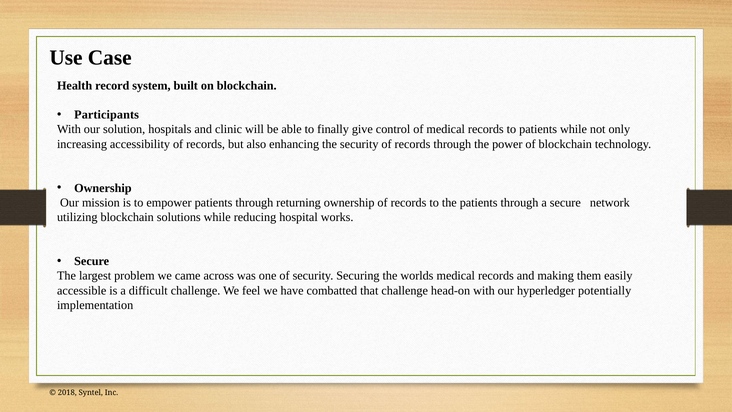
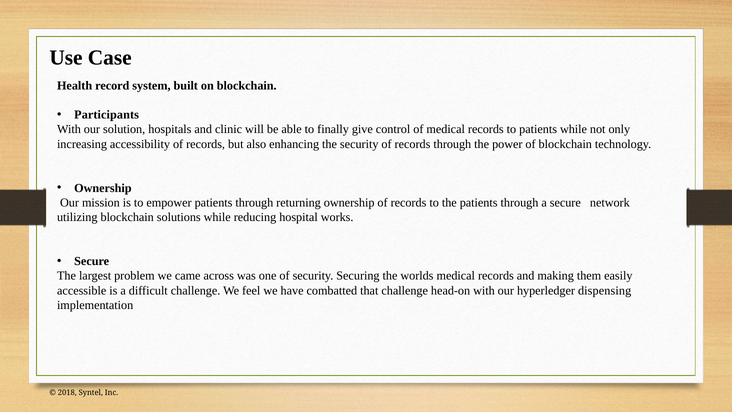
potentially: potentially -> dispensing
